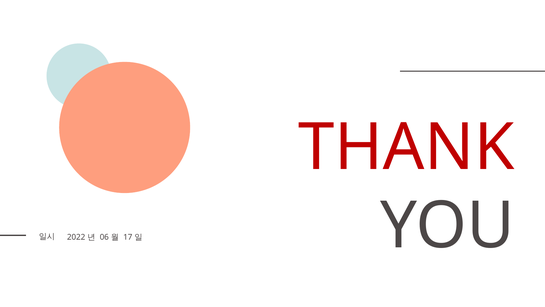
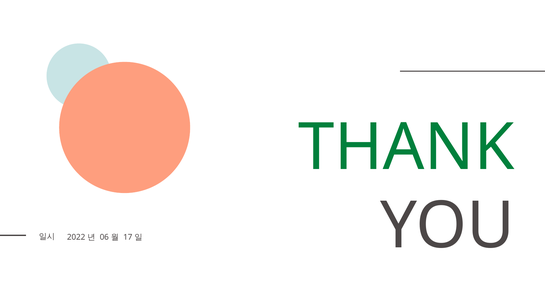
THANK colour: red -> green
